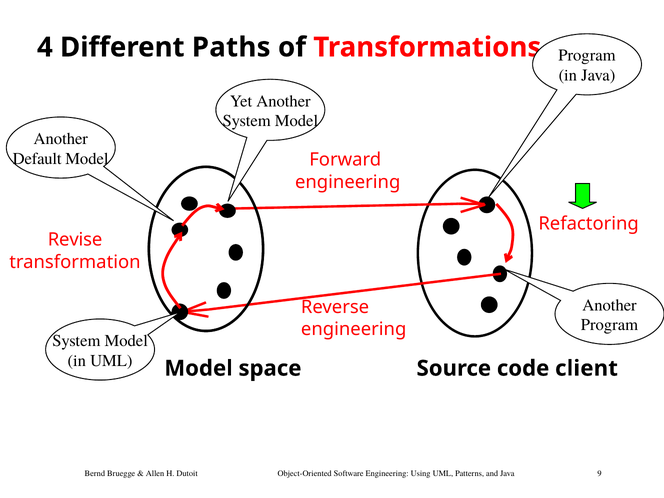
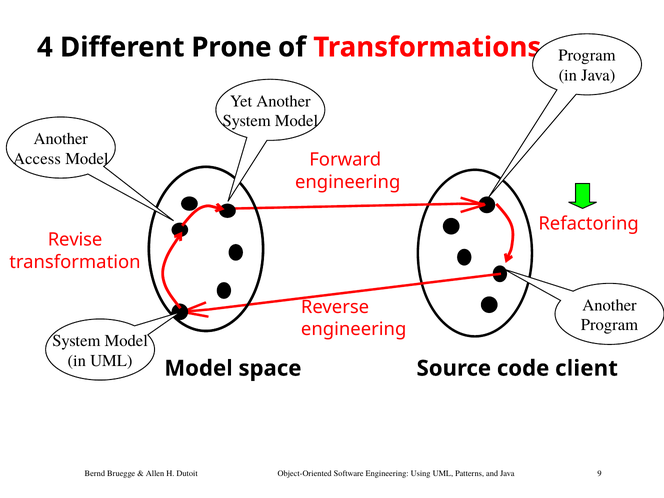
Paths: Paths -> Prone
Default: Default -> Access
